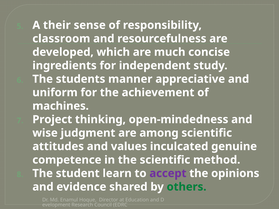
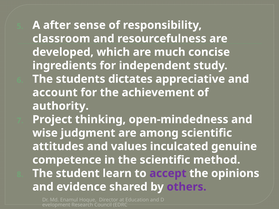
their: their -> after
manner: manner -> dictates
uniform: uniform -> account
machines: machines -> authority
others colour: green -> purple
